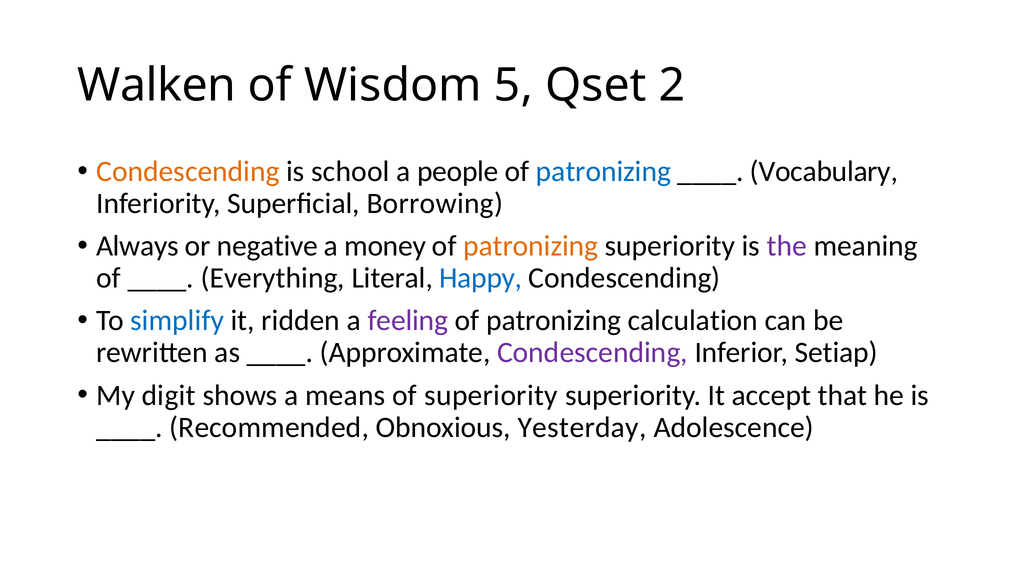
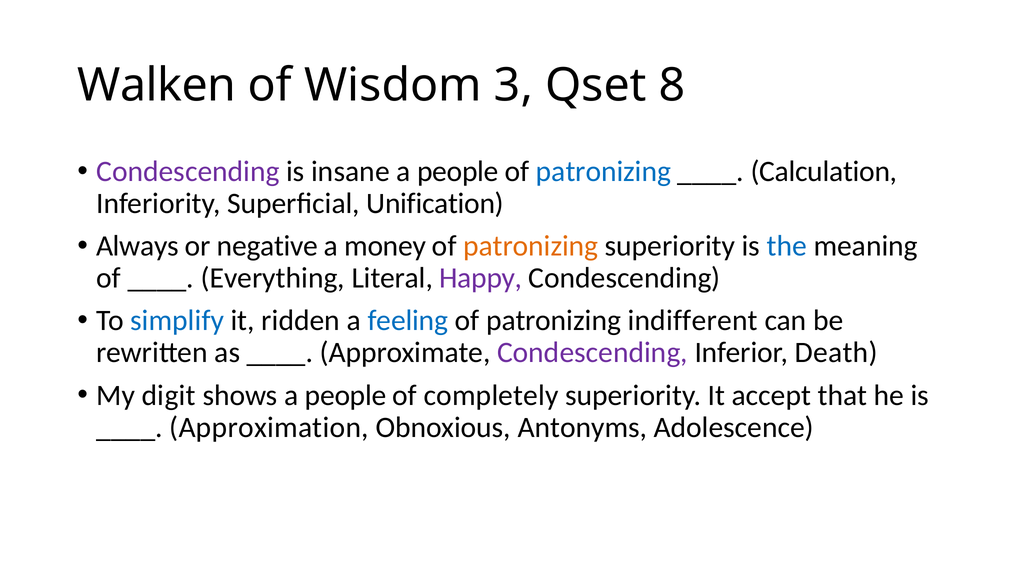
5: 5 -> 3
2: 2 -> 8
Condescending at (188, 172) colour: orange -> purple
school: school -> insane
Vocabulary: Vocabulary -> Calculation
Borrowing: Borrowing -> Unification
the colour: purple -> blue
Happy colour: blue -> purple
feeling colour: purple -> blue
calculation: calculation -> indifferent
Setiap: Setiap -> Death
shows a means: means -> people
of superiority: superiority -> completely
Recommended: Recommended -> Approximation
Yesterday: Yesterday -> Antonyms
